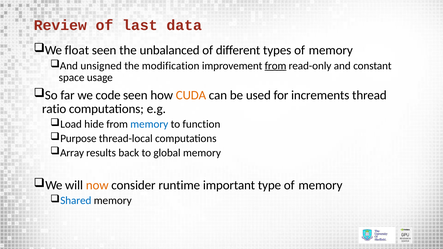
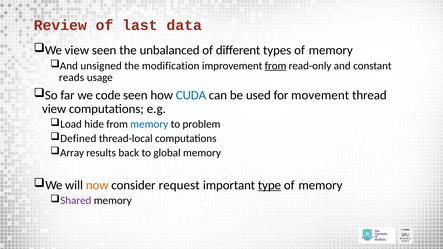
We float: float -> view
space: space -> reads
CUDA colour: orange -> blue
increments: increments -> movement
ratio at (54, 109): ratio -> view
function: function -> problem
Purpose: Purpose -> Defined
runtime: runtime -> request
type underline: none -> present
Shared colour: blue -> purple
